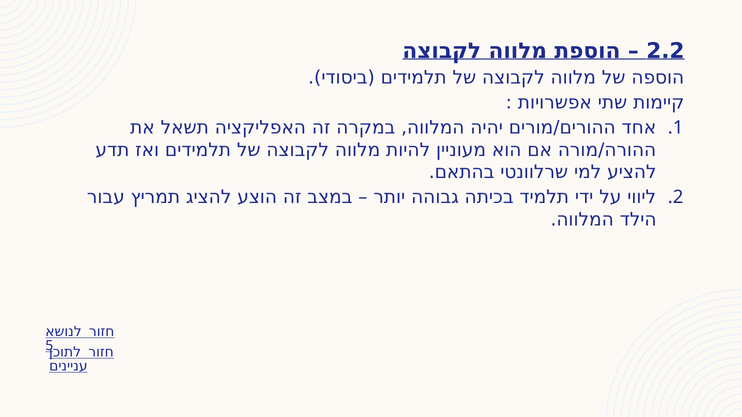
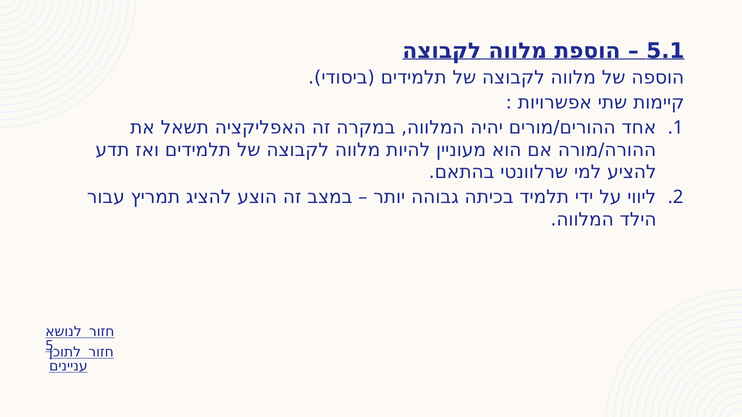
2.2: 2.2 -> 5.1
